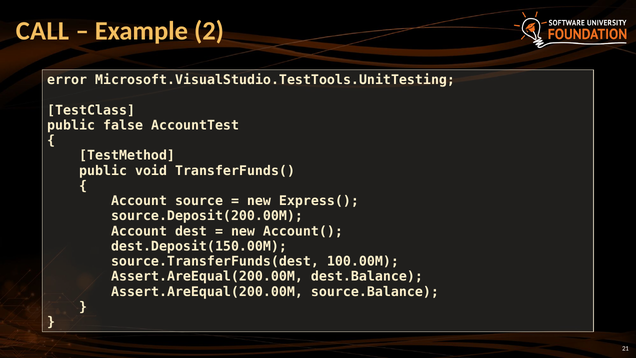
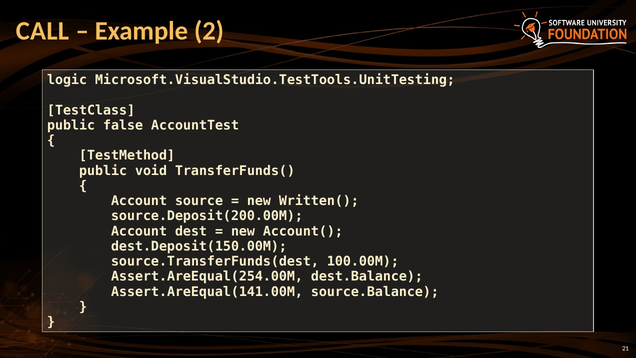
error: error -> logic
Express(: Express( -> Written(
Assert.AreEqual(200.00M at (207, 276): Assert.AreEqual(200.00M -> Assert.AreEqual(254.00M
Assert.AreEqual(200.00M at (207, 292): Assert.AreEqual(200.00M -> Assert.AreEqual(141.00M
